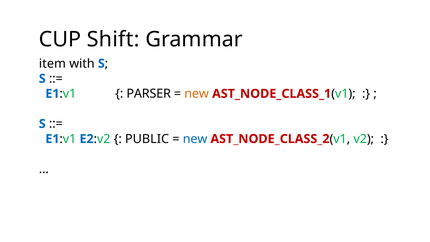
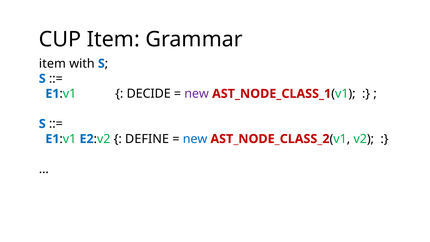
CUP Shift: Shift -> Item
PARSER: PARSER -> DECIDE
new at (197, 94) colour: orange -> purple
PUBLIC: PUBLIC -> DEFINE
